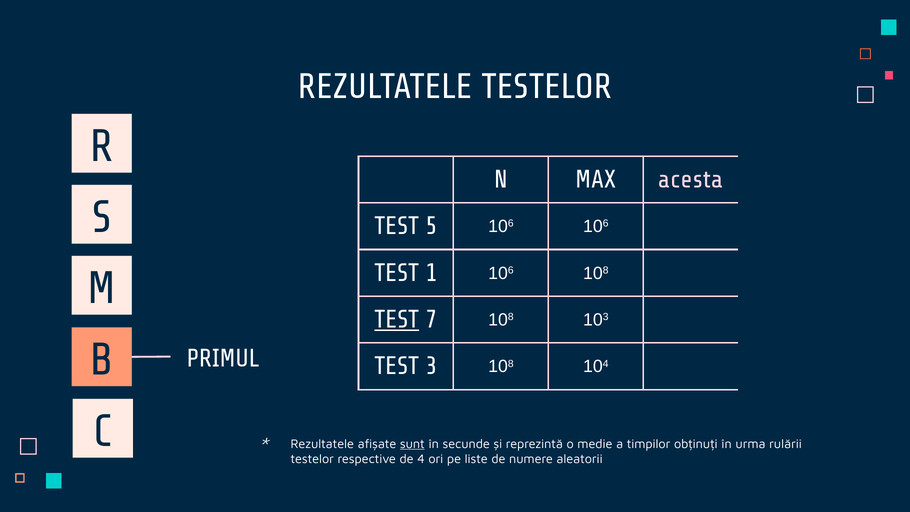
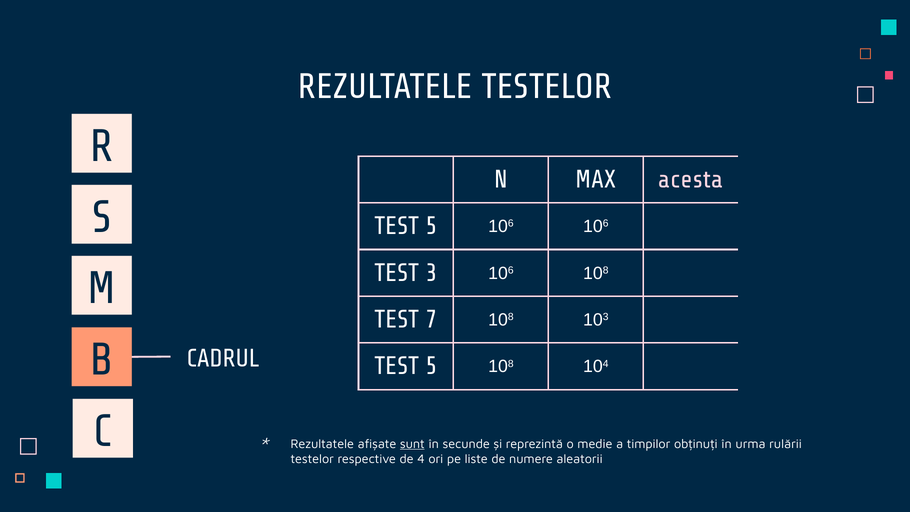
1: 1 -> 3
TEST at (397, 319) underline: present -> none
PRIMUL: PRIMUL -> CADRUL
3 at (431, 366): 3 -> 5
